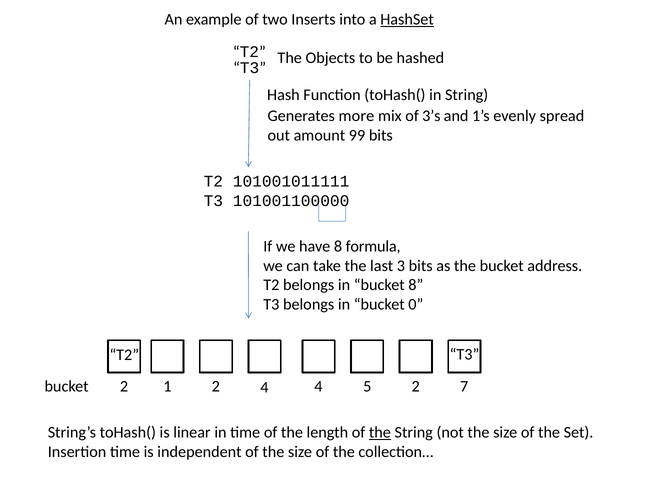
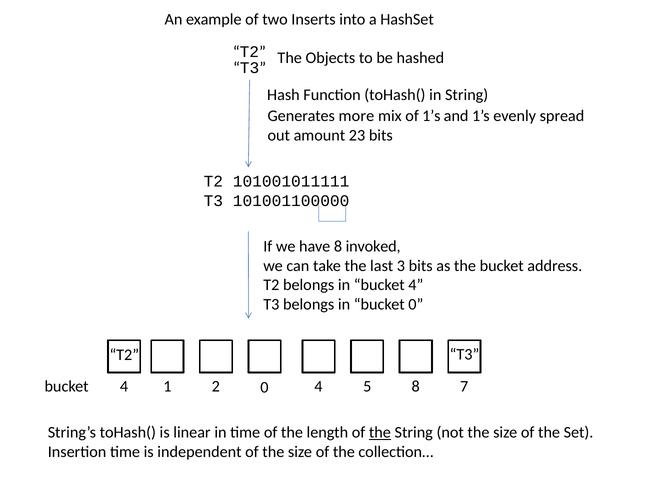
HashSet underline: present -> none
of 3’s: 3’s -> 1’s
99: 99 -> 23
formula: formula -> invoked
in bucket 8: 8 -> 4
2 at (124, 387): 2 -> 4
2 4: 4 -> 0
5 2: 2 -> 8
